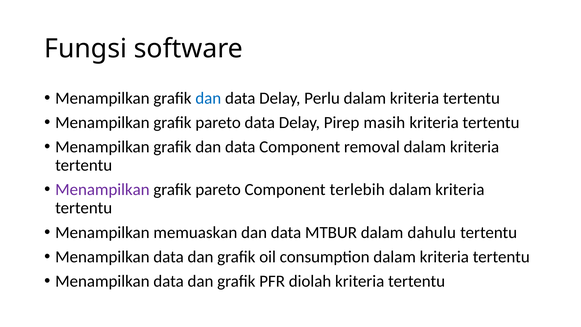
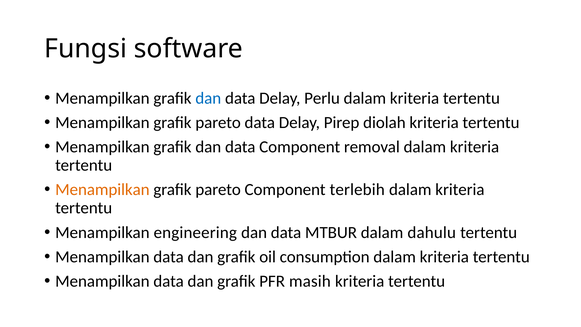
masih: masih -> diolah
Menampilkan at (102, 190) colour: purple -> orange
memuaskan: memuaskan -> engineering
diolah: diolah -> masih
